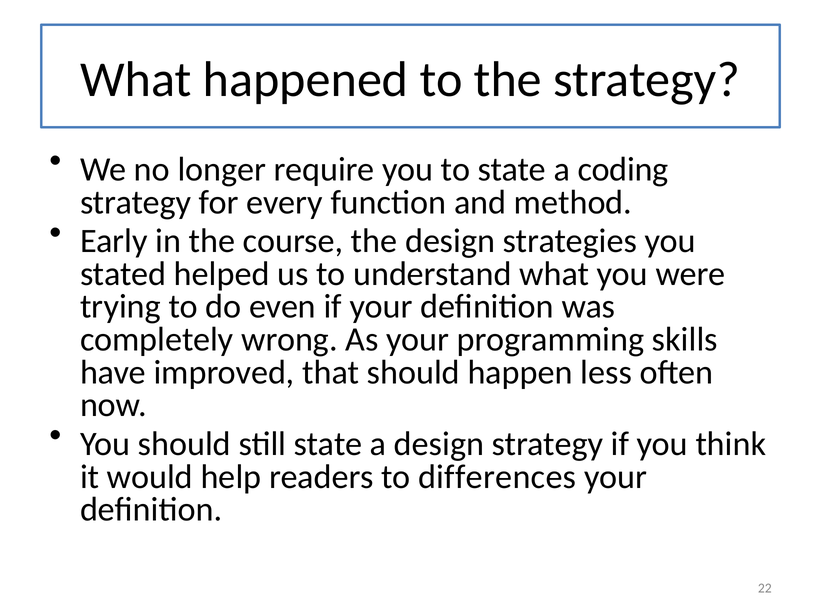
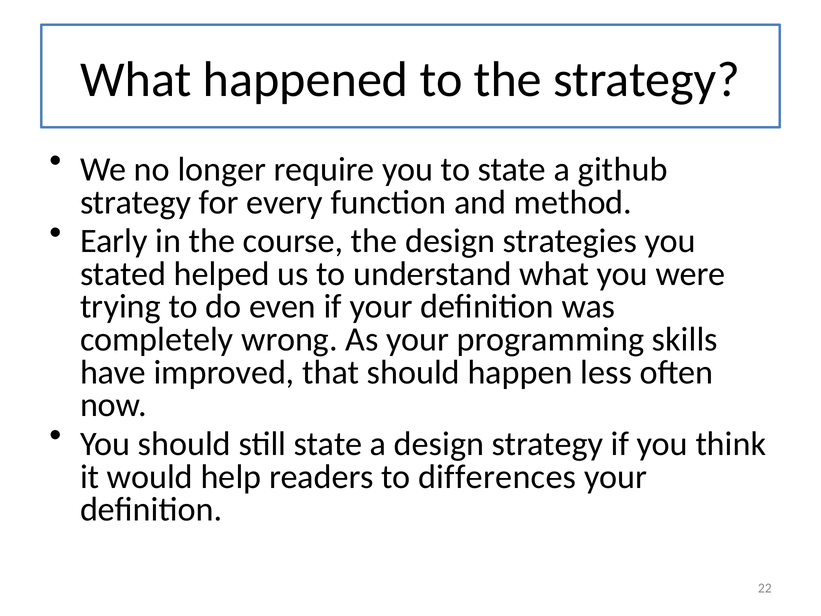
coding: coding -> github
